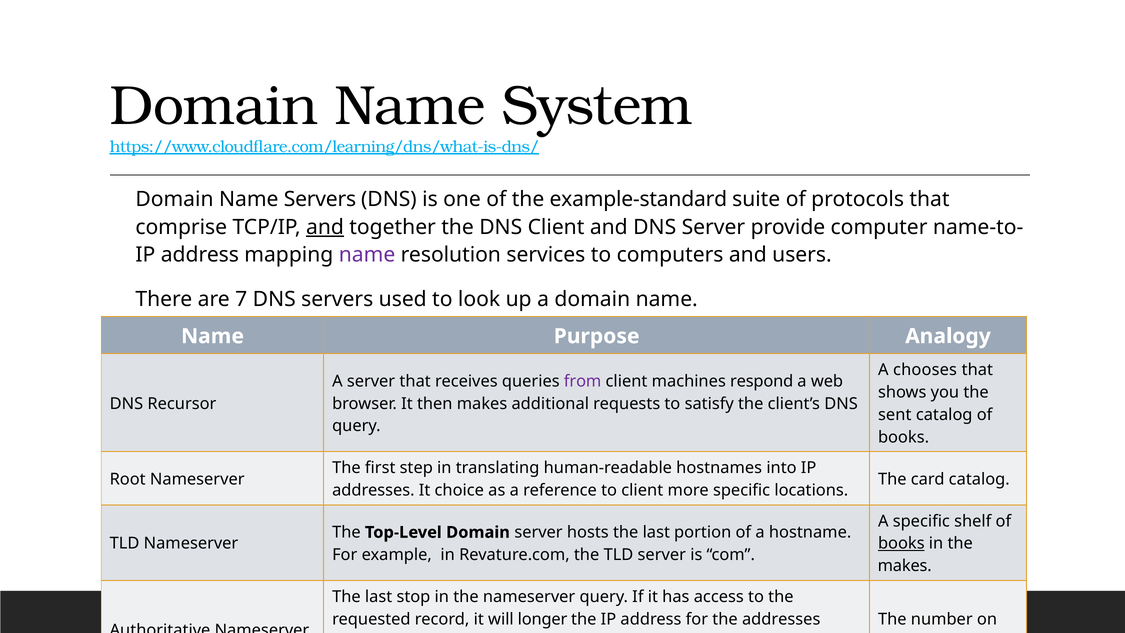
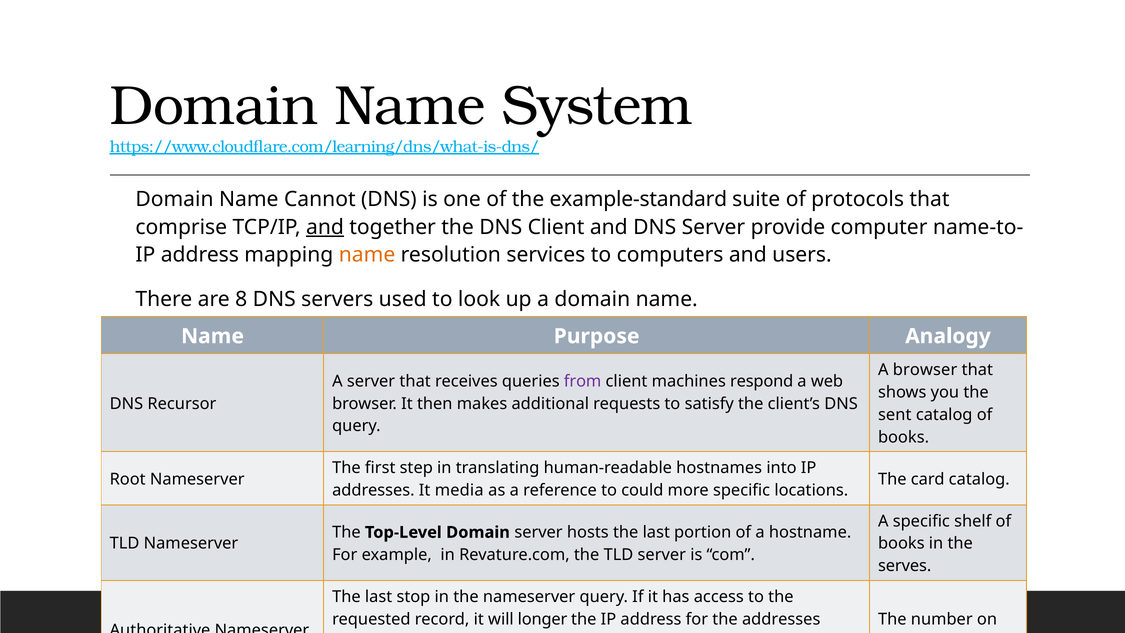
Name Servers: Servers -> Cannot
name at (367, 255) colour: purple -> orange
7: 7 -> 8
A chooses: chooses -> browser
choice: choice -> media
to client: client -> could
books at (901, 543) underline: present -> none
makes at (905, 566): makes -> serves
